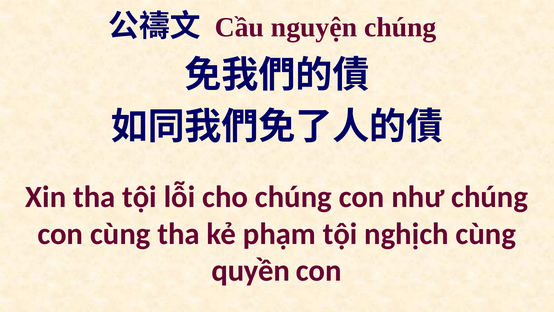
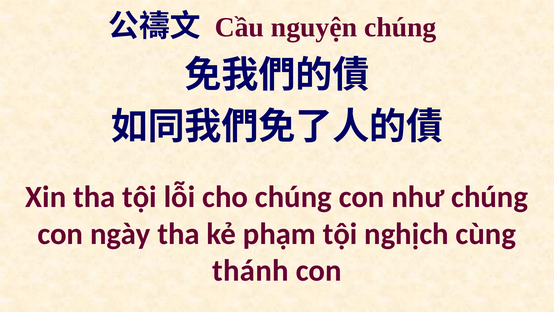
con cùng: cùng -> ngày
quyền: quyền -> thánh
